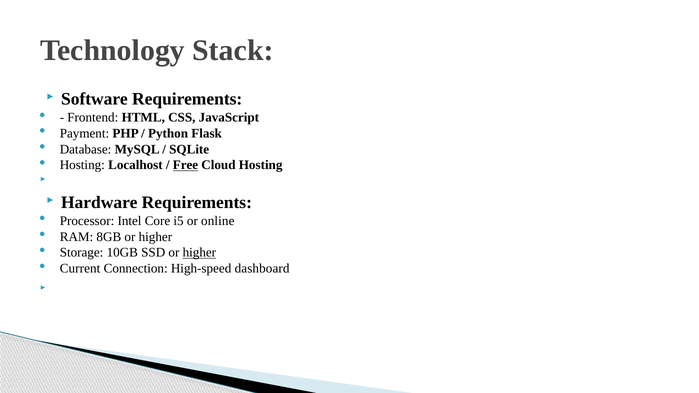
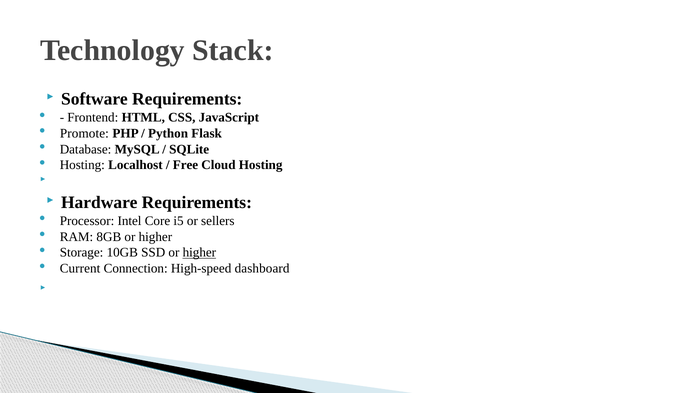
Payment: Payment -> Promote
Free underline: present -> none
online: online -> sellers
